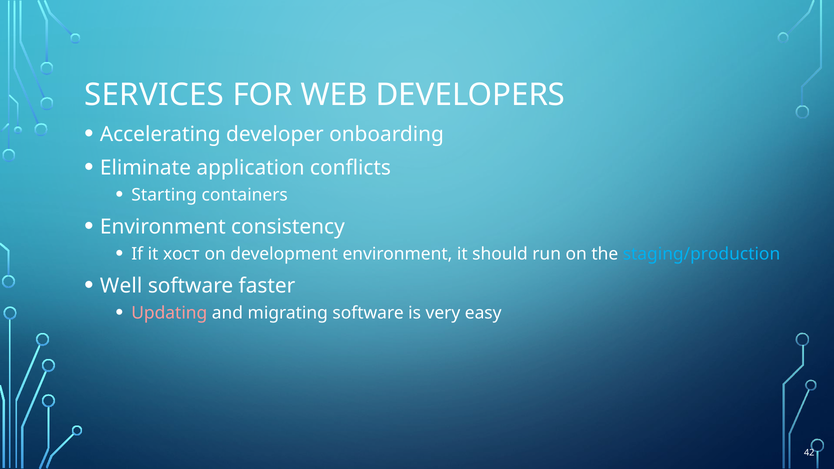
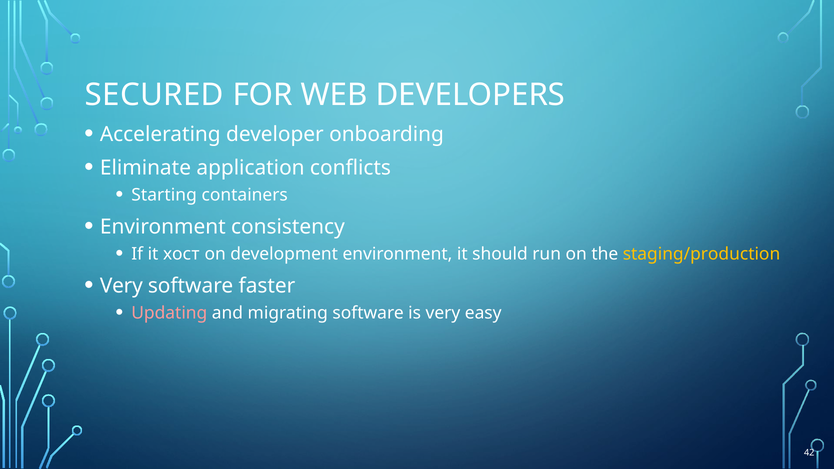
SERVICES: SERVICES -> SECURED
staging/production colour: light blue -> yellow
Well at (121, 286): Well -> Very
